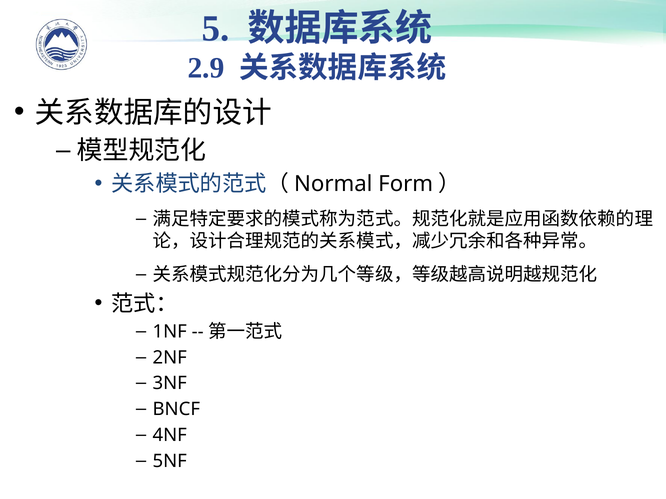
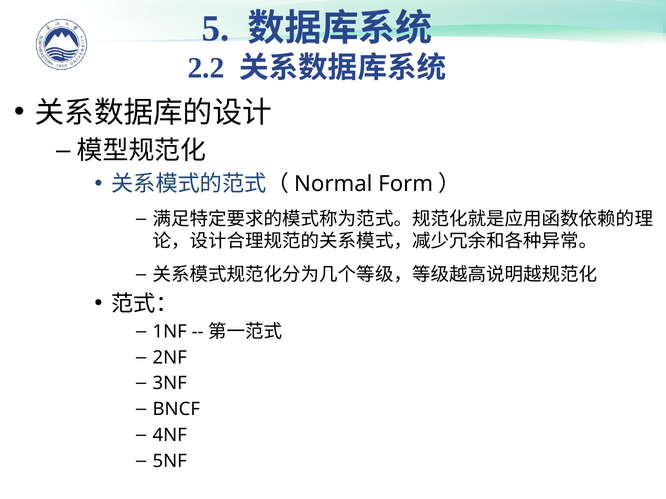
2.9: 2.9 -> 2.2
